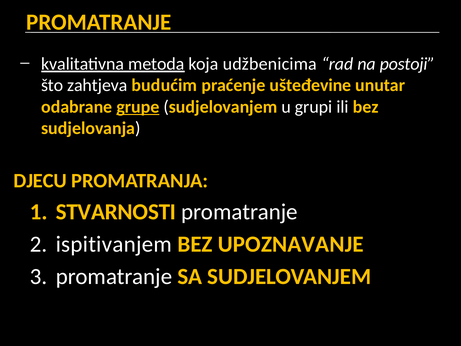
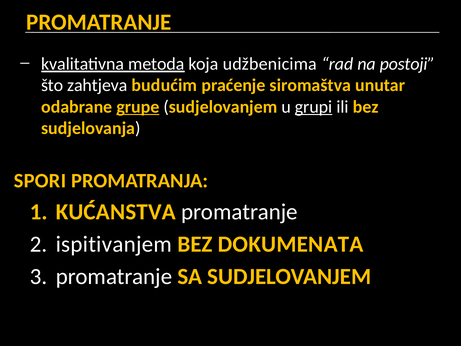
ušteđevine: ušteđevine -> siromaštva
grupi underline: none -> present
DJECU: DJECU -> SPORI
STVARNOSTI: STVARNOSTI -> KUĆANSTVA
UPOZNAVANJE: UPOZNAVANJE -> DOKUMENATA
